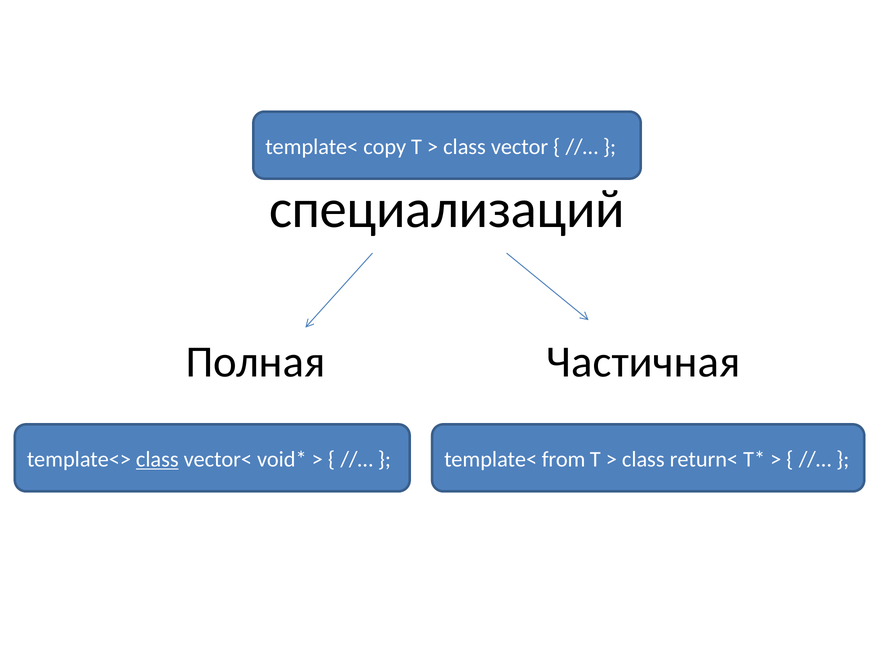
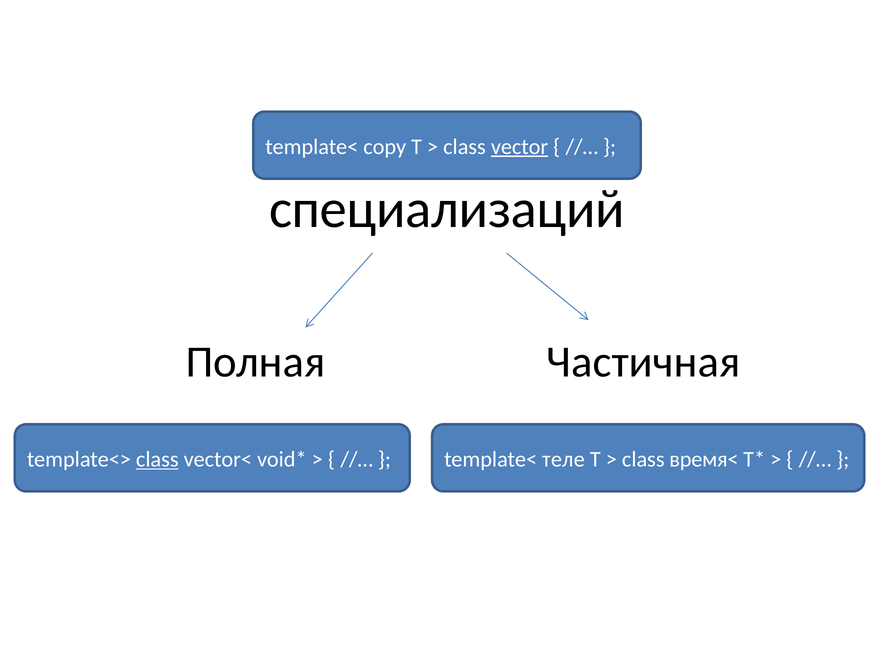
vector underline: none -> present
from: from -> теле
return<: return< -> время<
